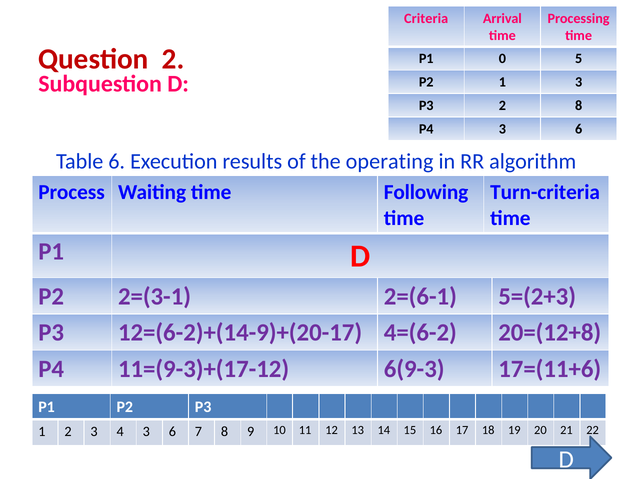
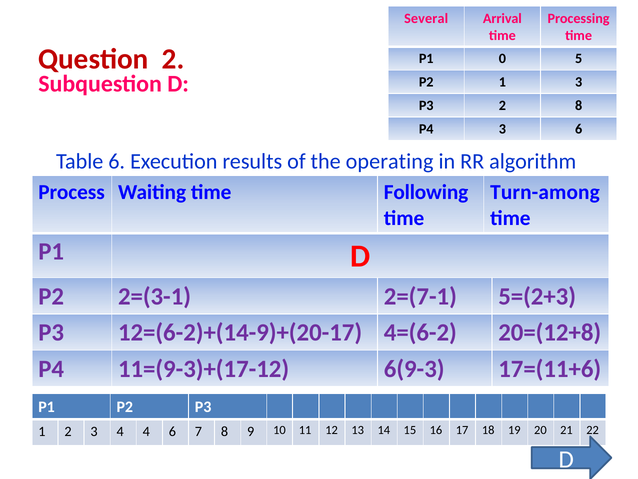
Criteria: Criteria -> Several
Turn-criteria: Turn-criteria -> Turn-among
2=(6-1: 2=(6-1 -> 2=(7-1
4 3: 3 -> 4
